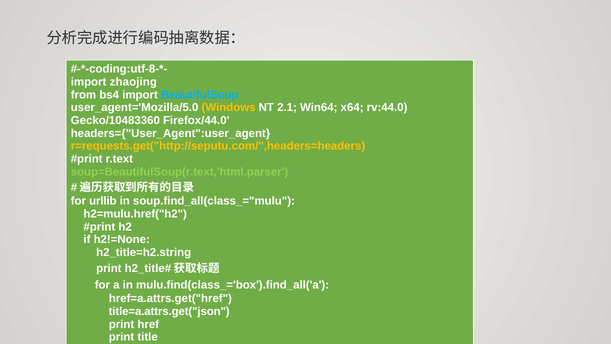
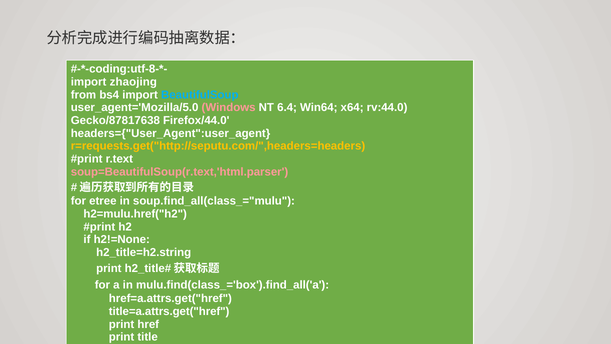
Windows colour: yellow -> pink
2.1: 2.1 -> 6.4
Gecko/10483360: Gecko/10483360 -> Gecko/87817638
soup=BeautifulSoup(r.text,'html.parser colour: light green -> pink
urllib: urllib -> etree
title=a.attrs.get("json: title=a.attrs.get("json -> title=a.attrs.get("href
